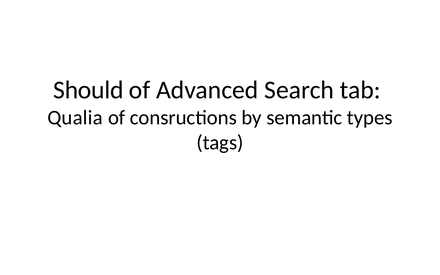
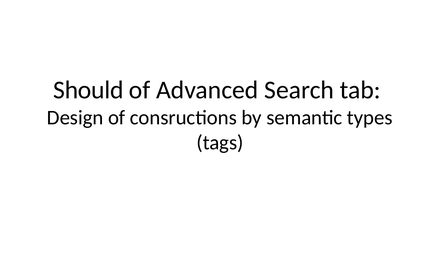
Qualia: Qualia -> Design
